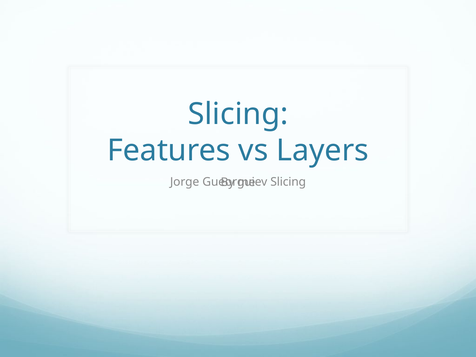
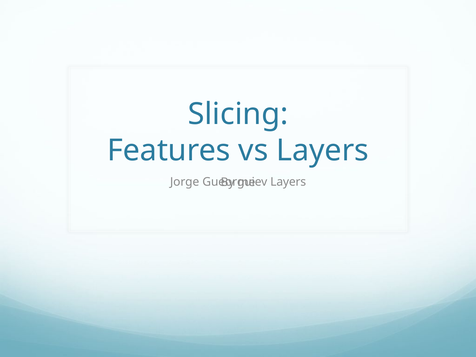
Slicing at (288, 182): Slicing -> Layers
